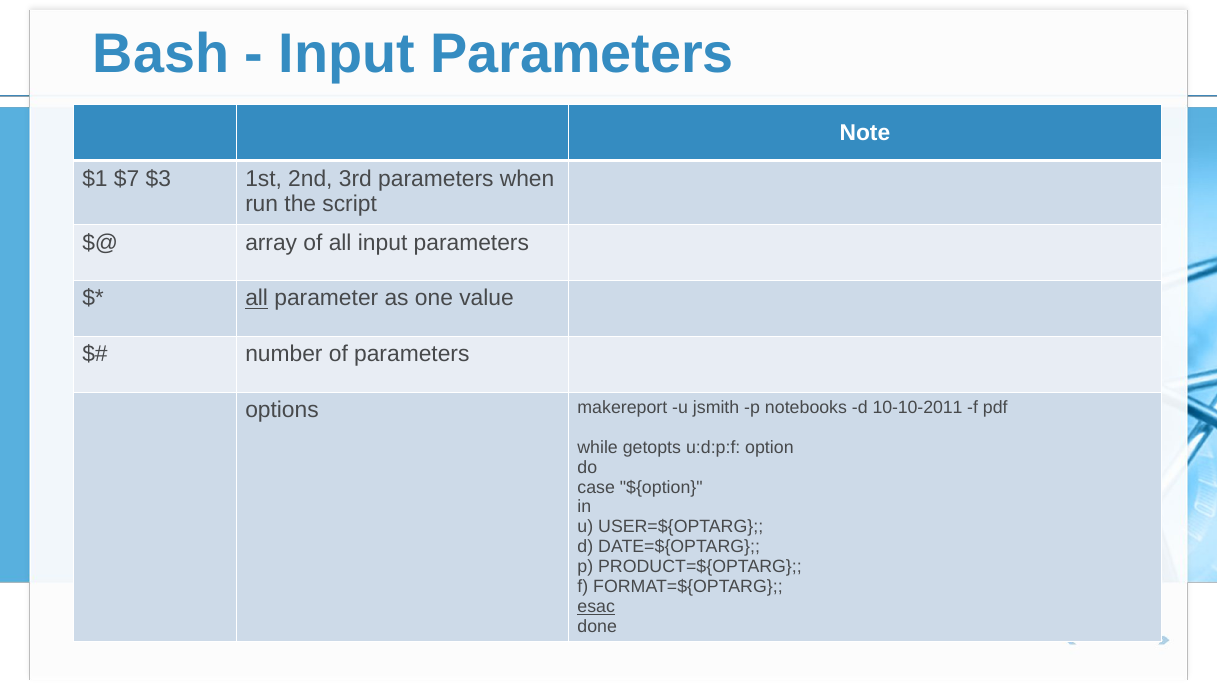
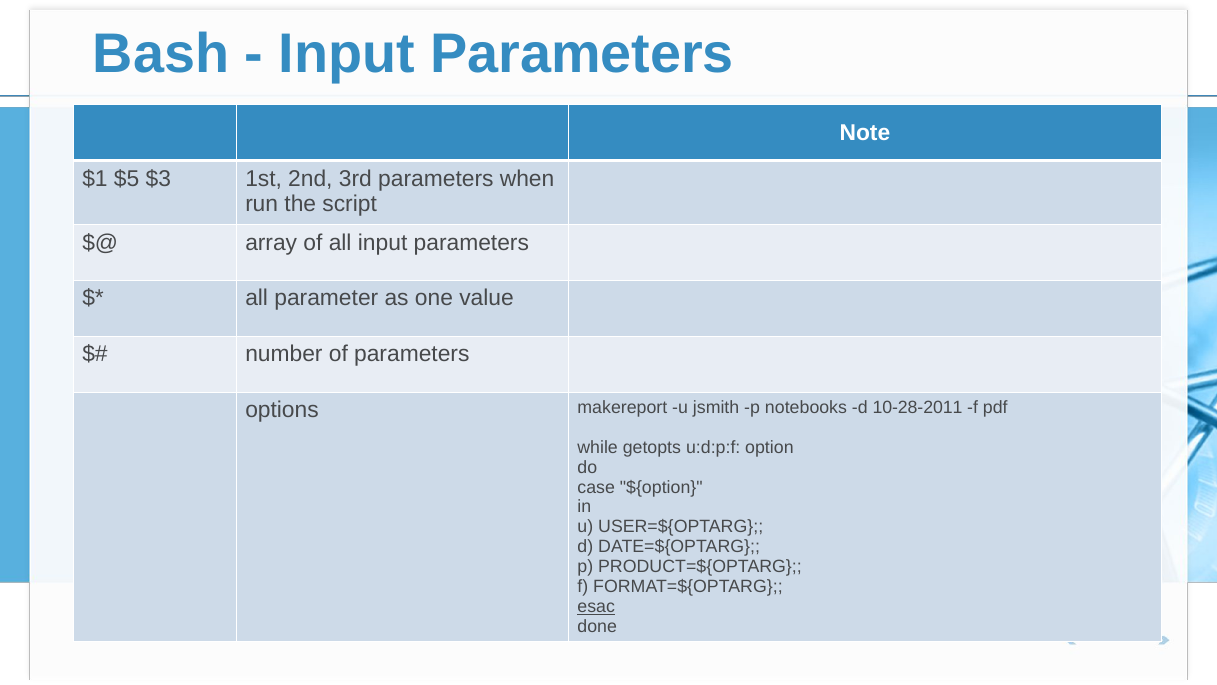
$7: $7 -> $5
all at (257, 298) underline: present -> none
10-10-2011: 10-10-2011 -> 10-28-2011
